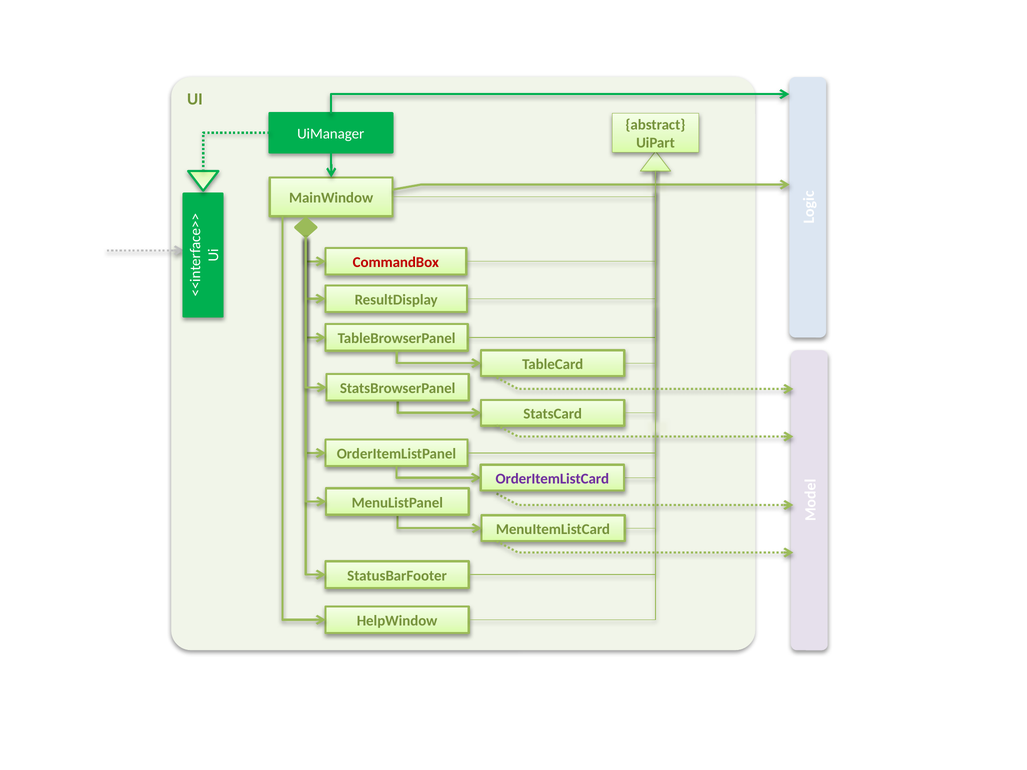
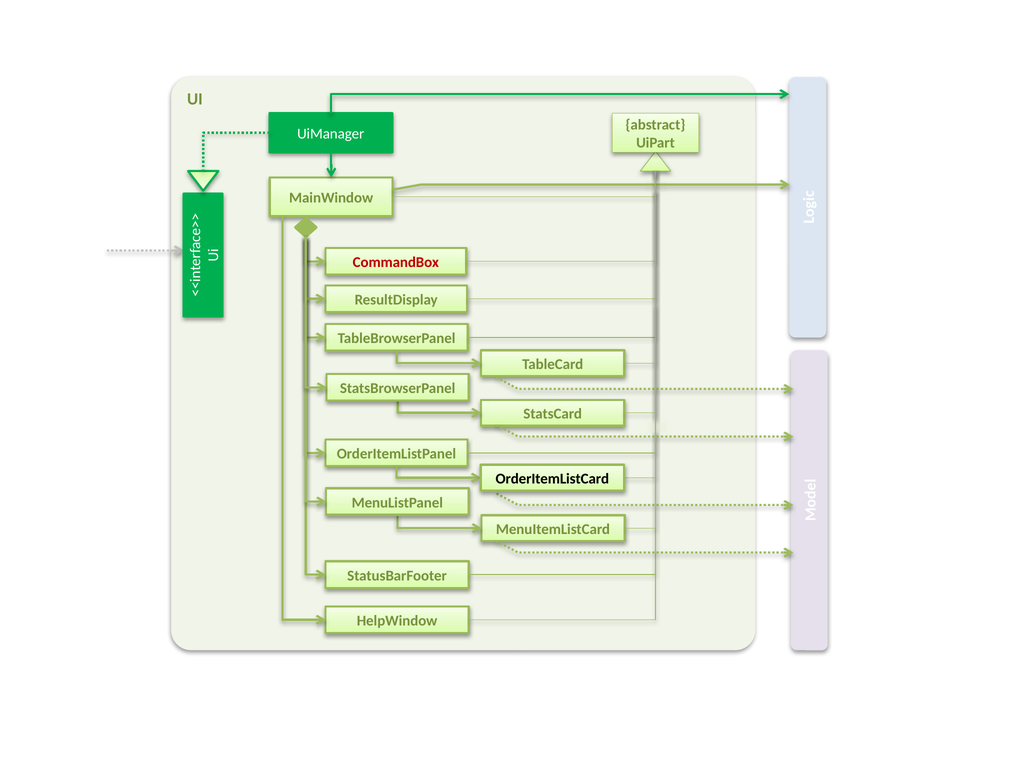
OrderItemListCard colour: purple -> black
